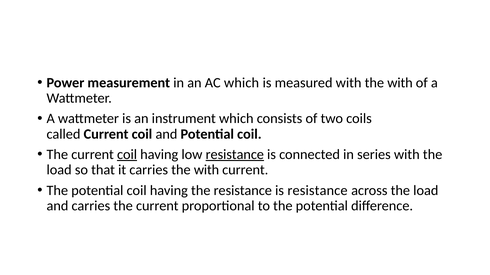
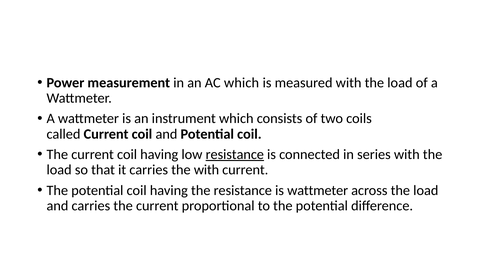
measured with the with: with -> load
coil at (127, 155) underline: present -> none
is resistance: resistance -> wattmeter
